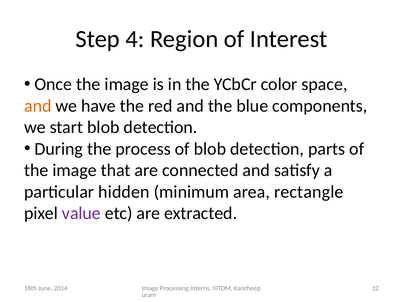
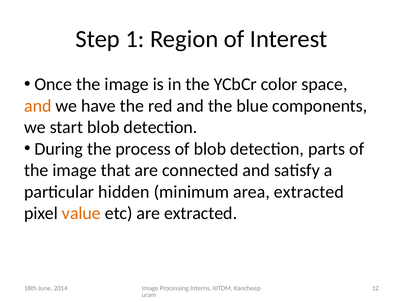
4: 4 -> 1
area rectangle: rectangle -> extracted
value colour: purple -> orange
